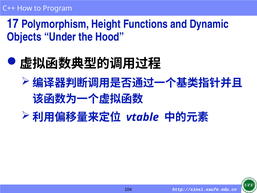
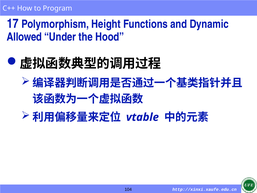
Objects: Objects -> Allowed
